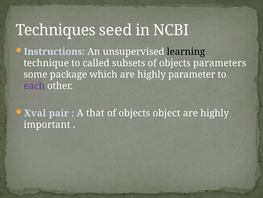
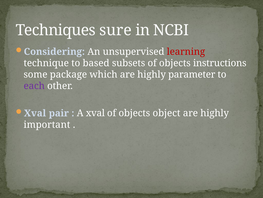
seed: seed -> sure
Instructions: Instructions -> Considering
learning colour: black -> red
called: called -> based
parameters: parameters -> instructions
A that: that -> xval
